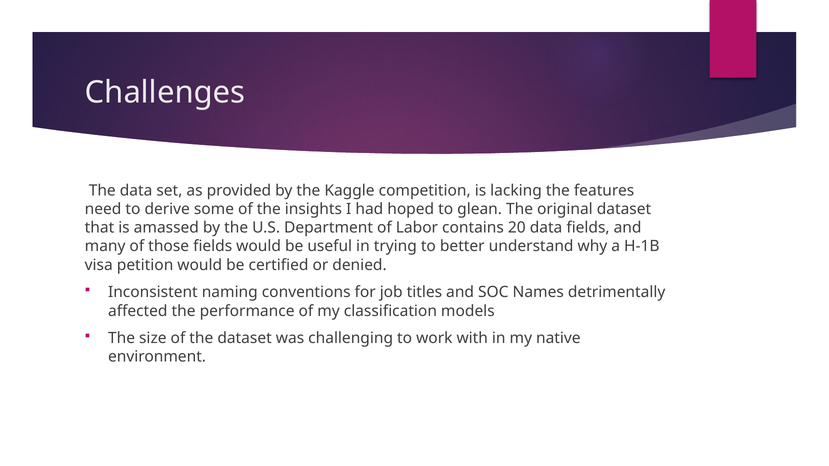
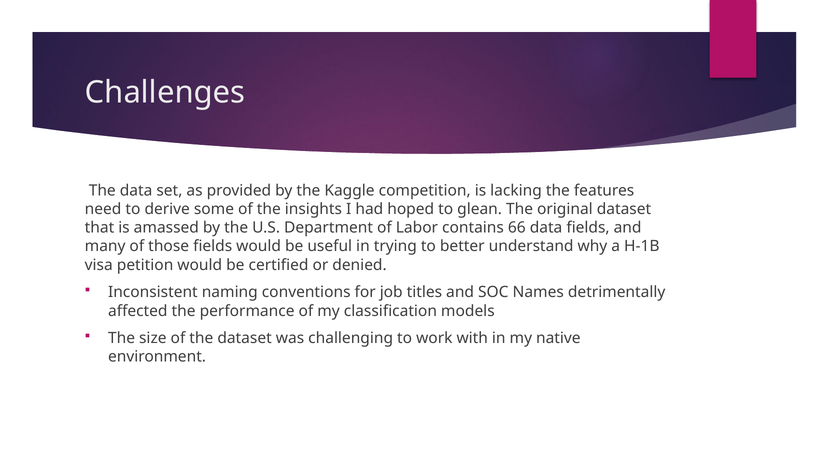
20: 20 -> 66
